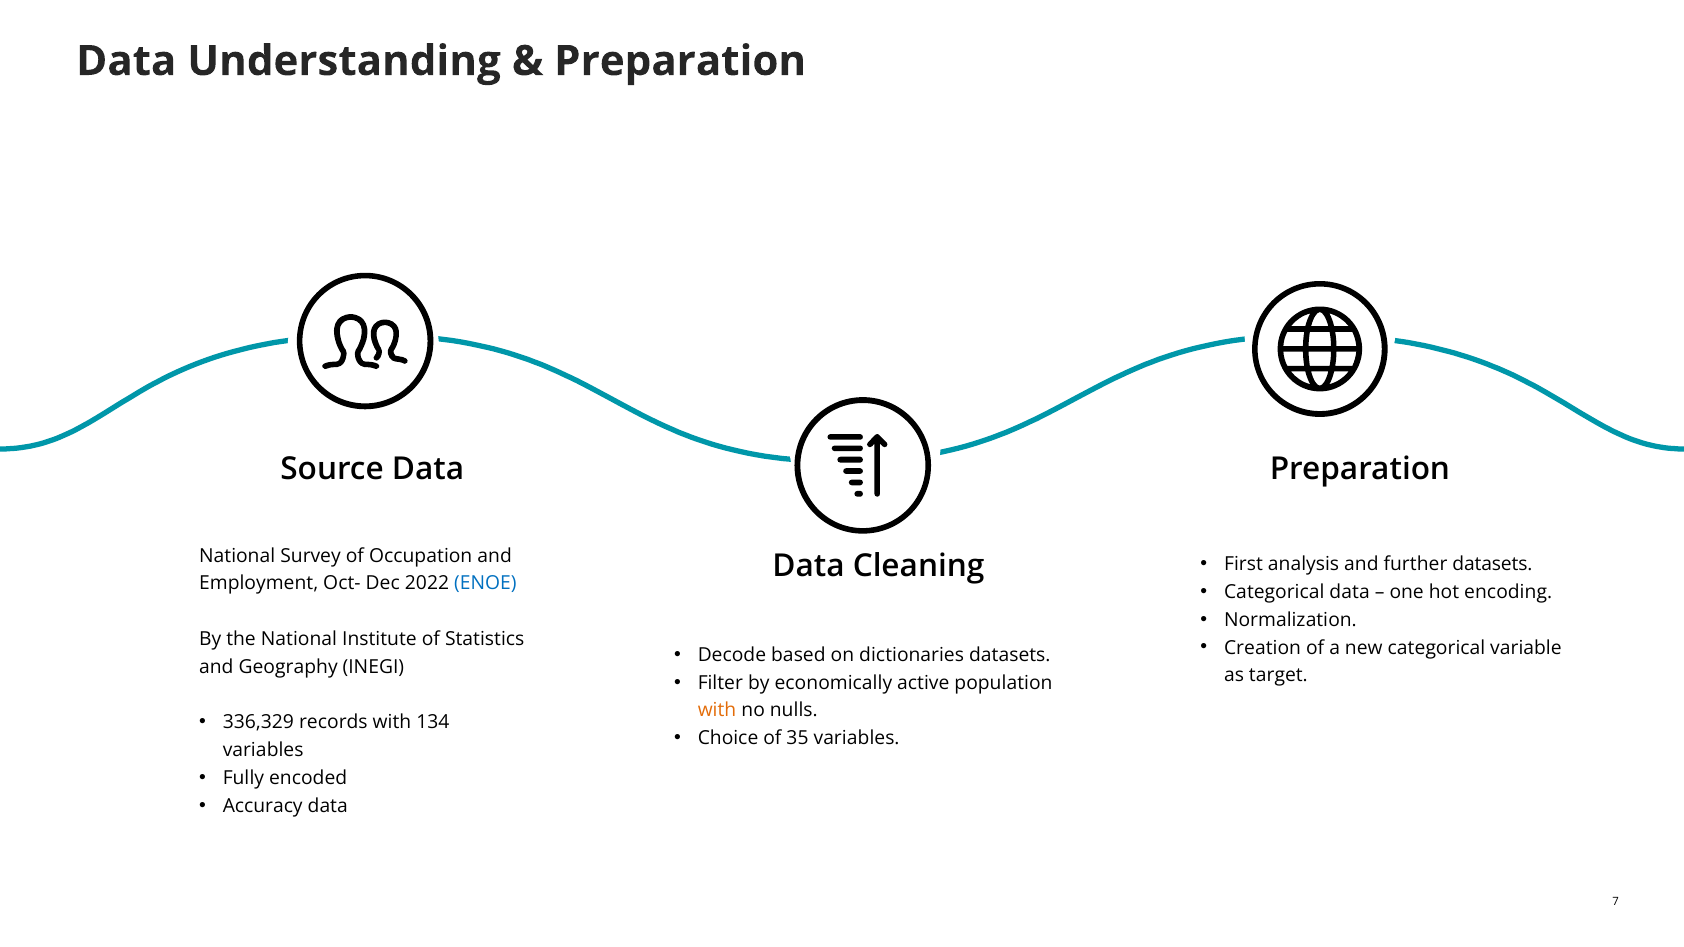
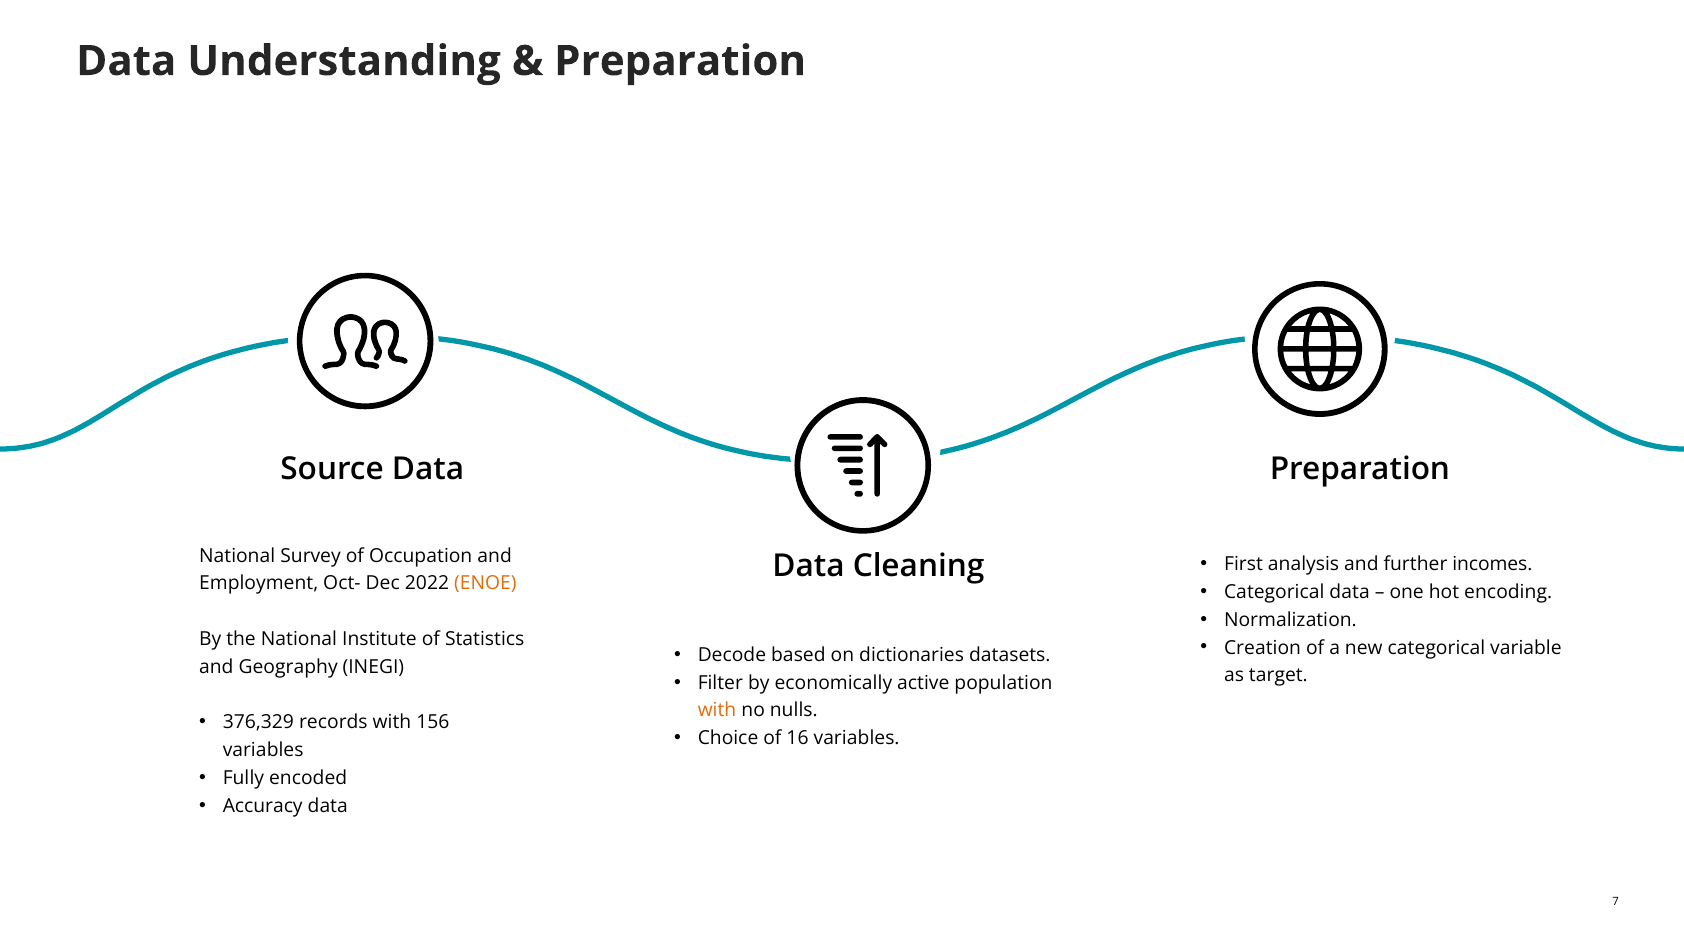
further datasets: datasets -> incomes
ENOE colour: blue -> orange
336,329: 336,329 -> 376,329
134: 134 -> 156
35: 35 -> 16
